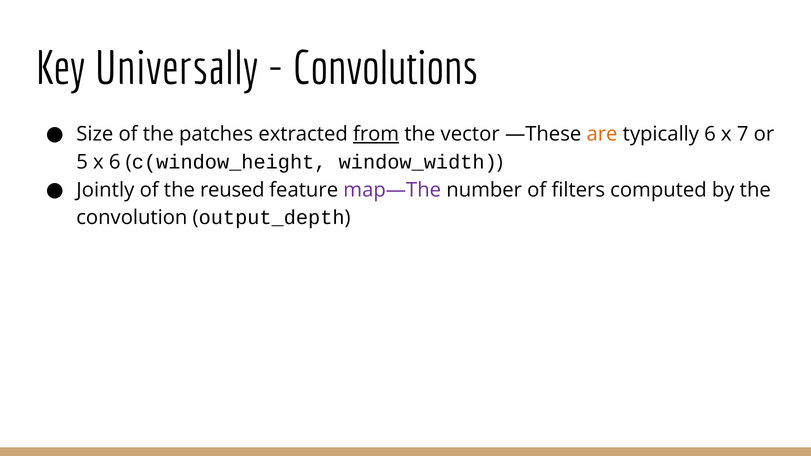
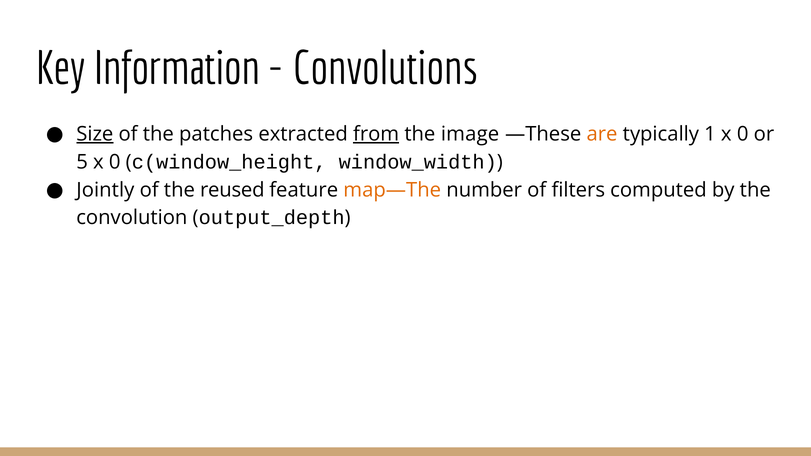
Universally: Universally -> Information
Size underline: none -> present
vector: vector -> image
typically 6: 6 -> 1
7 at (743, 134): 7 -> 0
5 x 6: 6 -> 0
map—The colour: purple -> orange
